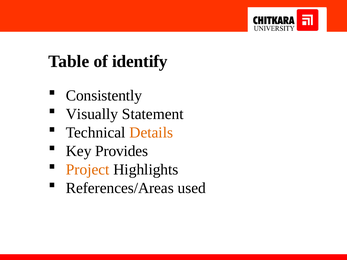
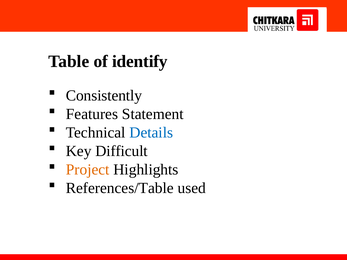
Visually: Visually -> Features
Details colour: orange -> blue
Provides: Provides -> Difficult
References/Areas: References/Areas -> References/Table
